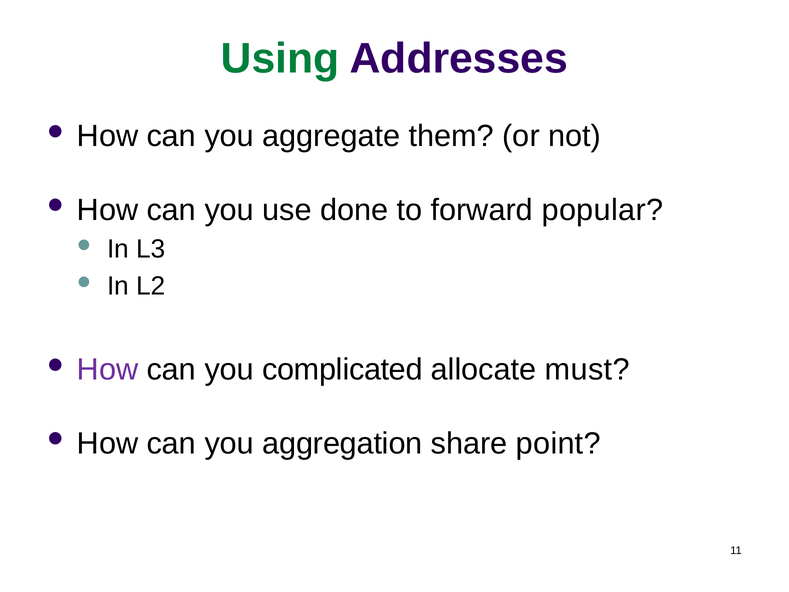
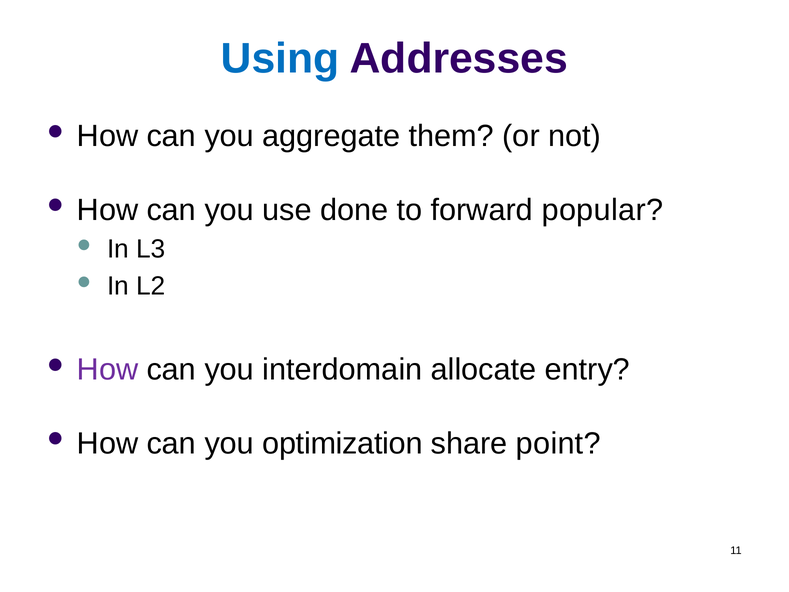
Using colour: green -> blue
complicated: complicated -> interdomain
must: must -> entry
aggregation: aggregation -> optimization
